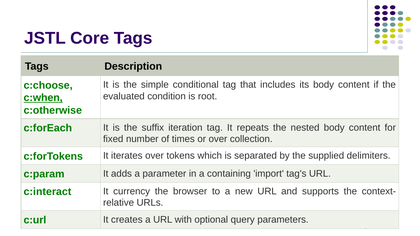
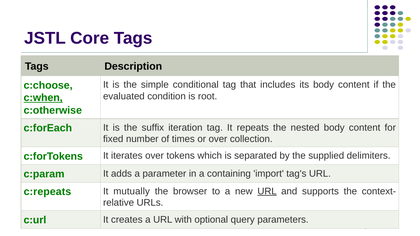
c:interact: c:interact -> c:repeats
currency: currency -> mutually
URL at (267, 191) underline: none -> present
